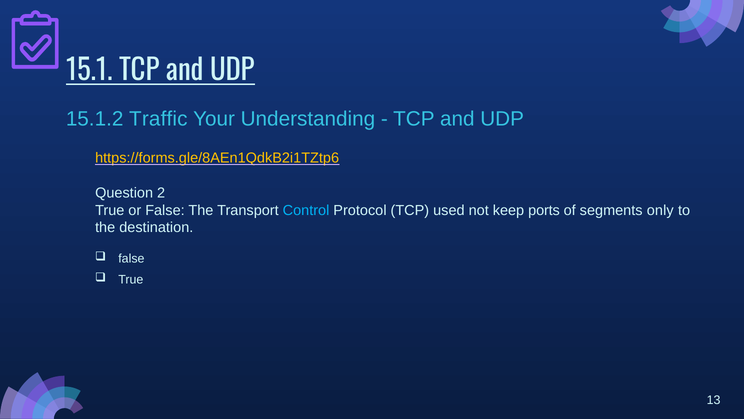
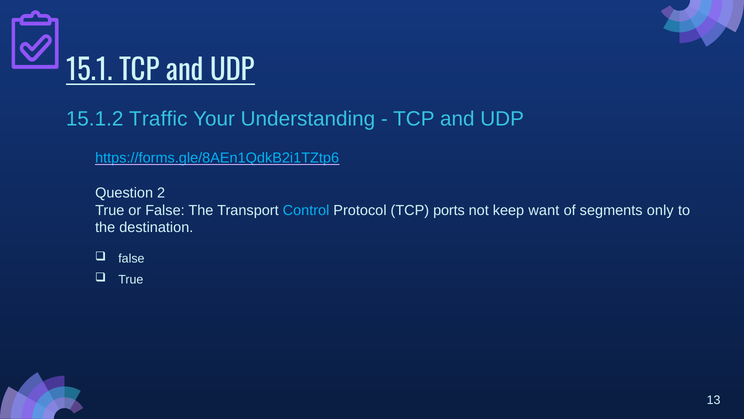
https://forms.gle/8AEn1QdkB2i1TZtp6 colour: yellow -> light blue
used: used -> ports
ports: ports -> want
